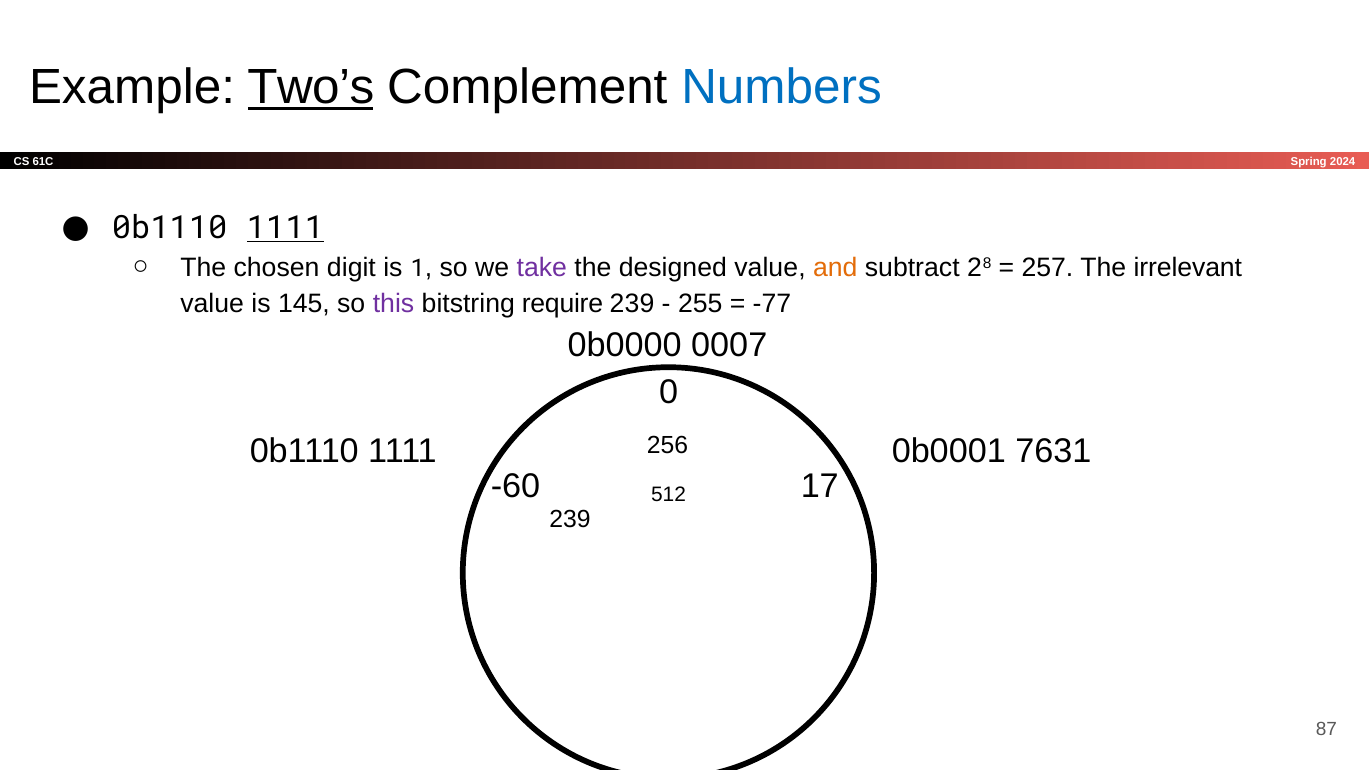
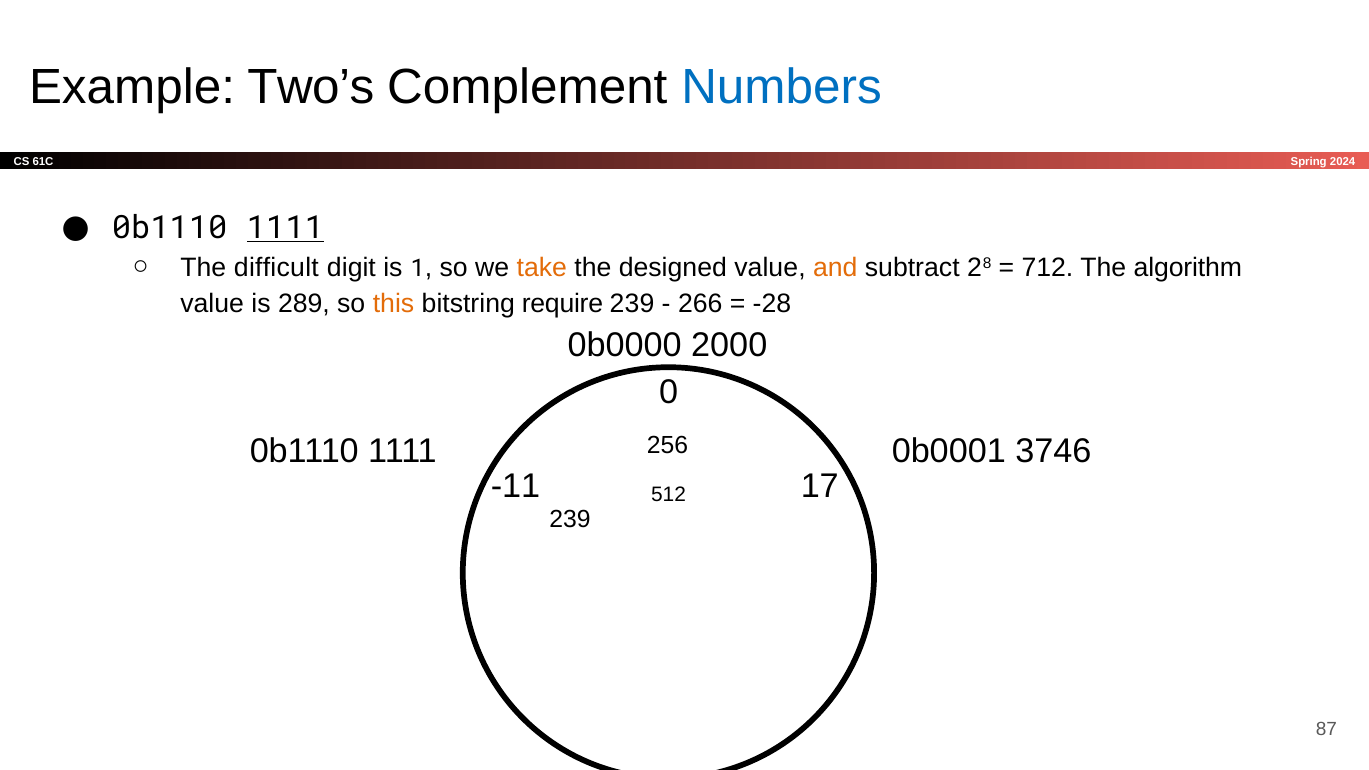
Two’s underline: present -> none
chosen: chosen -> difficult
take colour: purple -> orange
257: 257 -> 712
irrelevant: irrelevant -> algorithm
145: 145 -> 289
this colour: purple -> orange
255: 255 -> 266
-77: -77 -> -28
0007: 0007 -> 2000
7631: 7631 -> 3746
-60: -60 -> -11
